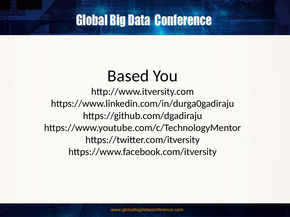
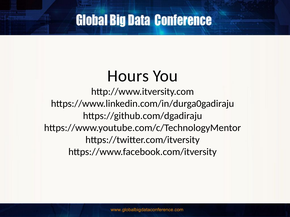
Based: Based -> Hours
